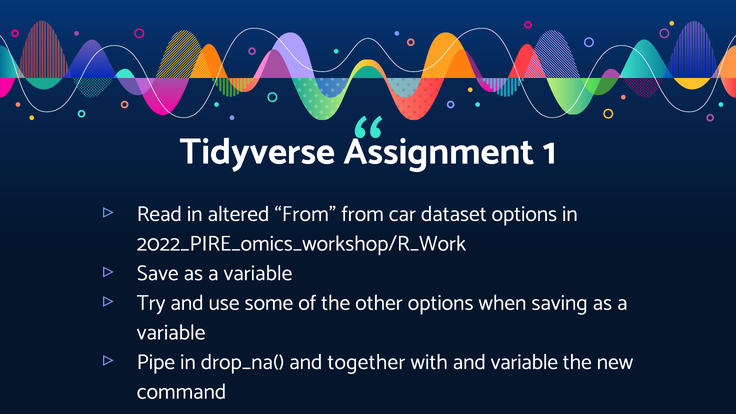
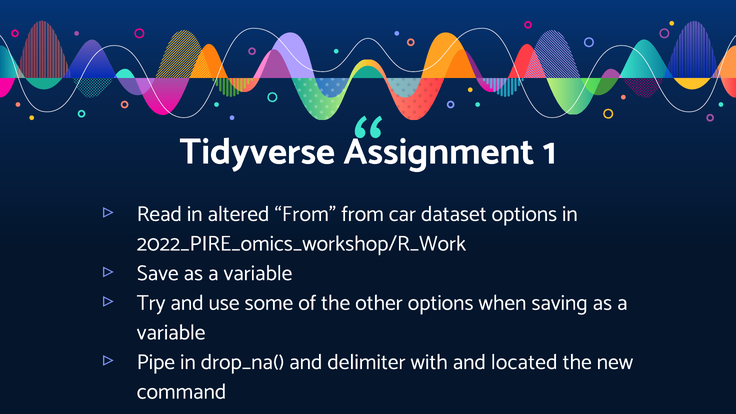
together: together -> delimiter
and variable: variable -> located
